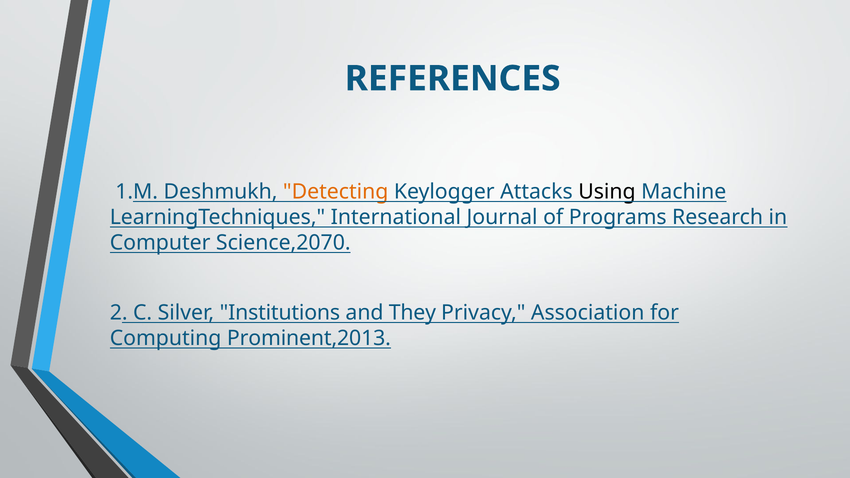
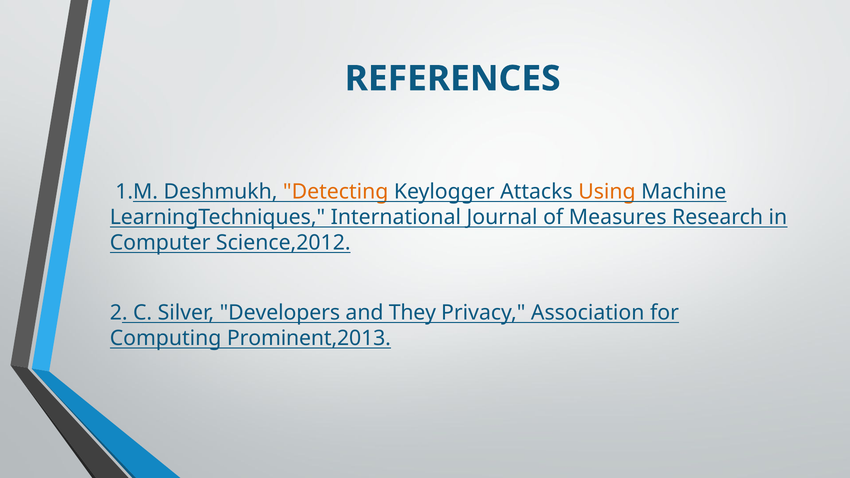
Using colour: black -> orange
Programs: Programs -> Measures
Science,2070: Science,2070 -> Science,2012
Institutions: Institutions -> Developers
